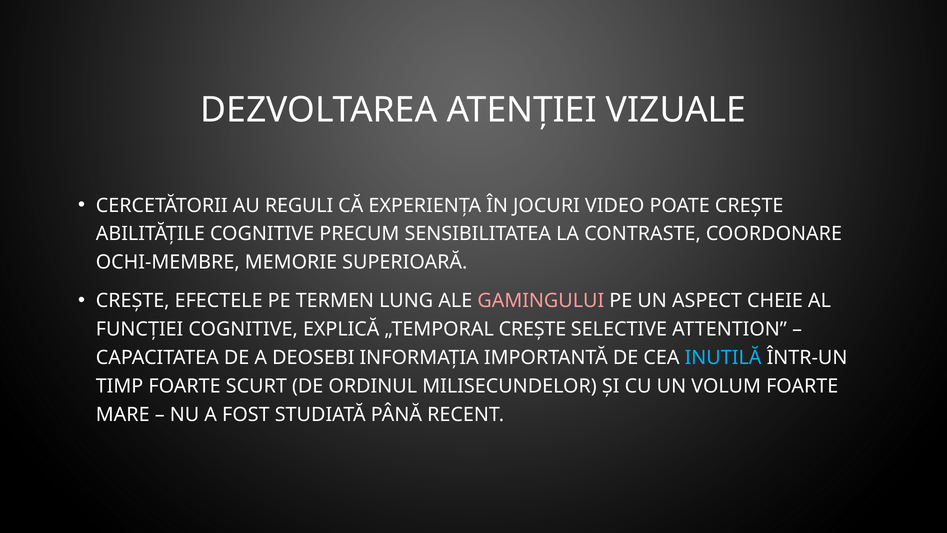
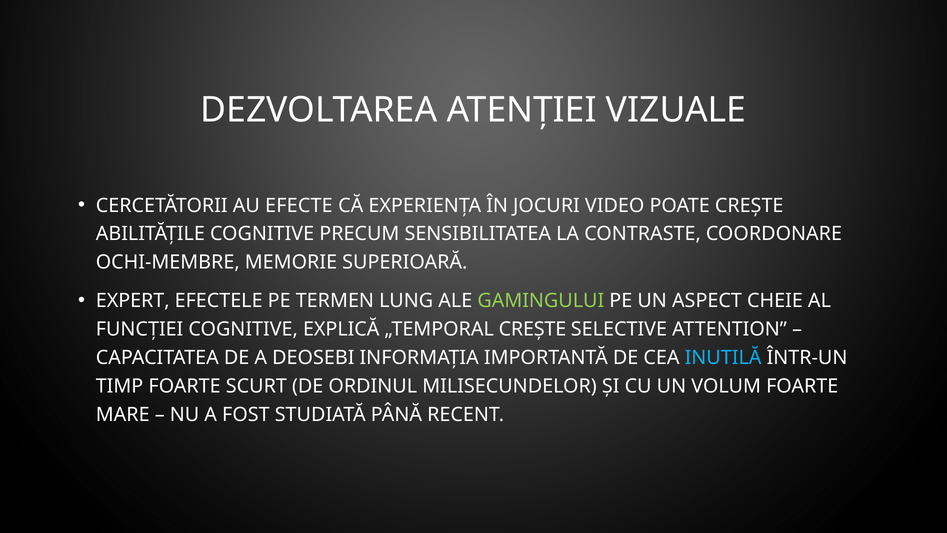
REGULI: REGULI -> EFECTE
CREȘTE at (133, 301): CREȘTE -> EXPERT
GAMINGULUI colour: pink -> light green
